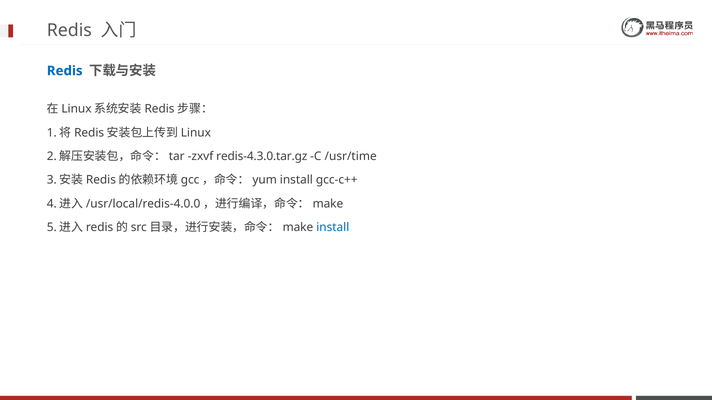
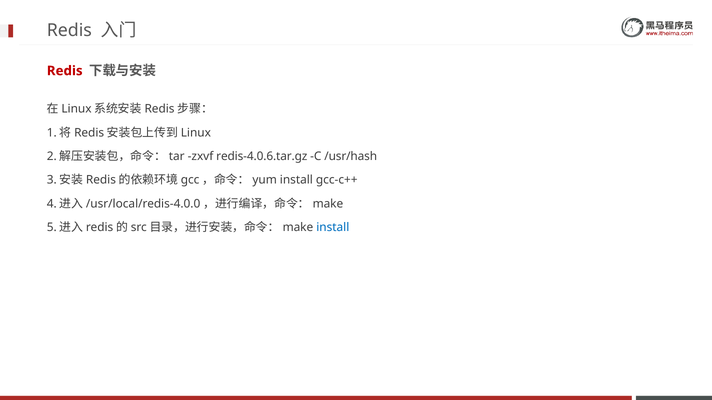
Redis at (65, 71) colour: blue -> red
redis-4.3.0.tar.gz: redis-4.3.0.tar.gz -> redis-4.0.6.tar.gz
/usr/time: /usr/time -> /usr/hash
